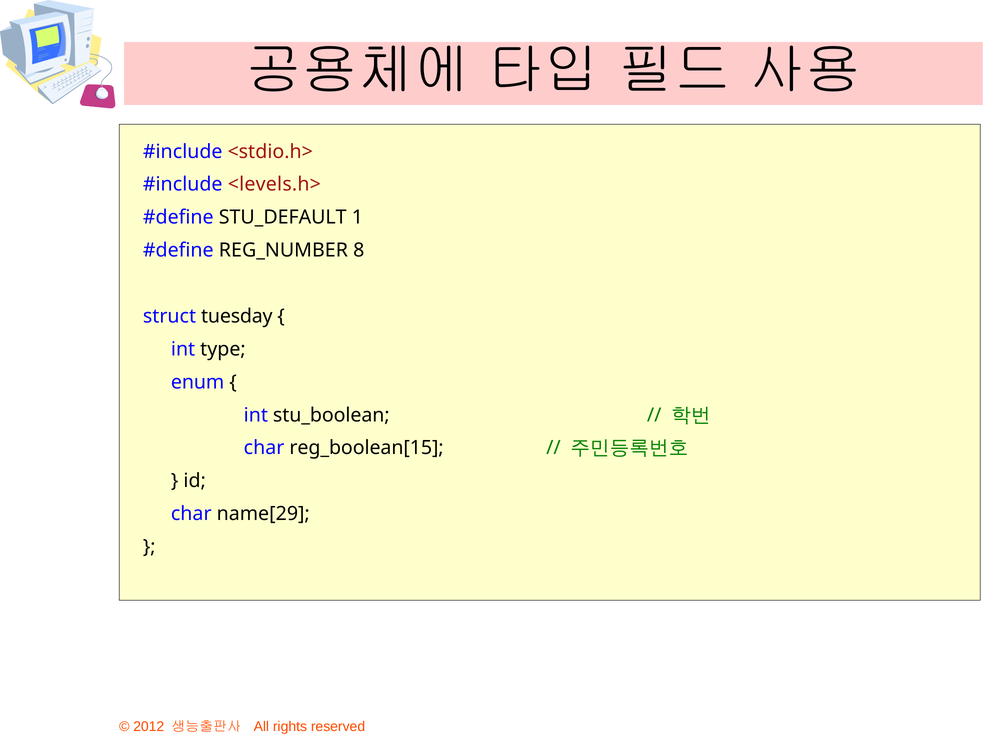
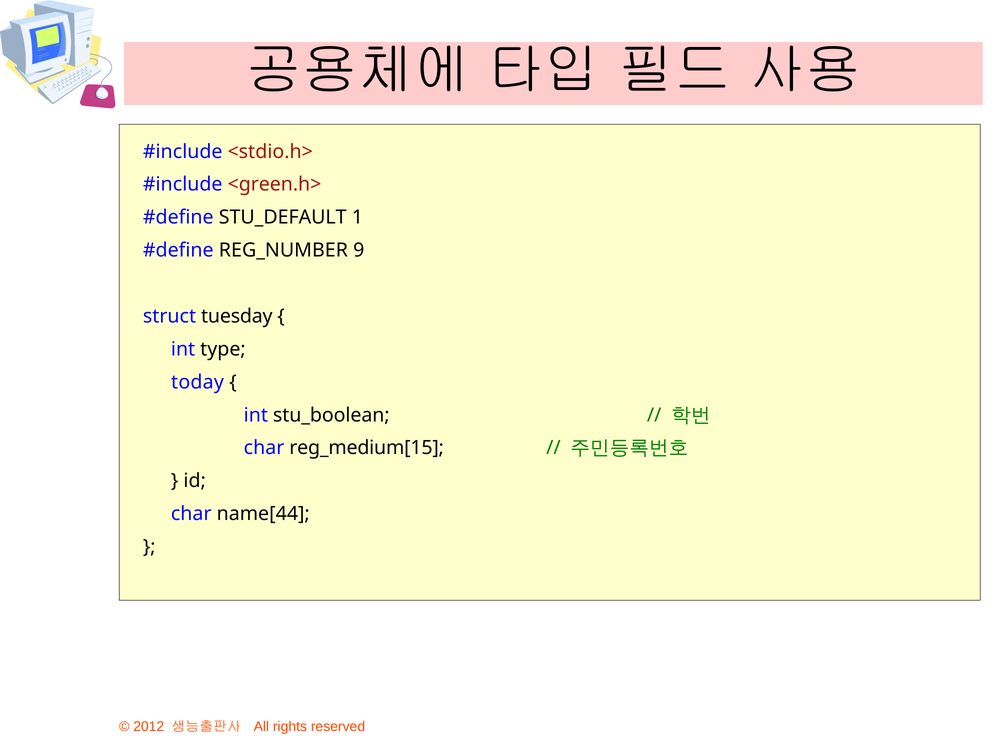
<levels.h>: <levels.h> -> <green.h>
8: 8 -> 9
enum: enum -> today
reg_boolean[15: reg_boolean[15 -> reg_medium[15
name[29: name[29 -> name[44
